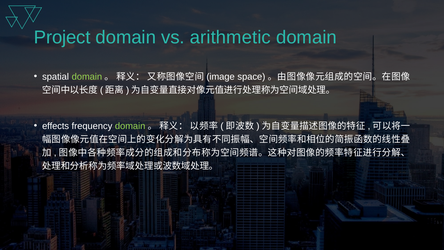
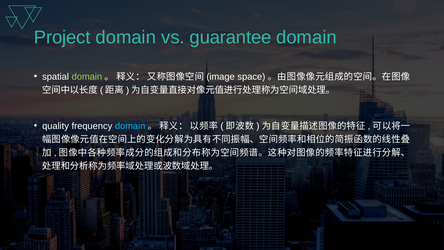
arithmetic: arithmetic -> guarantee
effects: effects -> quality
domain at (130, 126) colour: light green -> light blue
